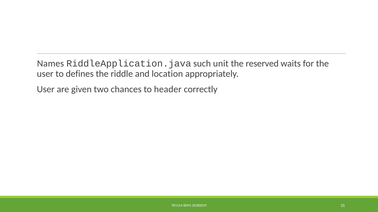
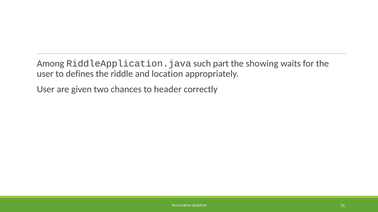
Names: Names -> Among
unit: unit -> part
reserved: reserved -> showing
